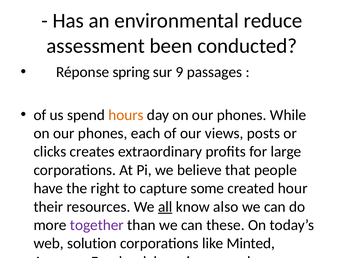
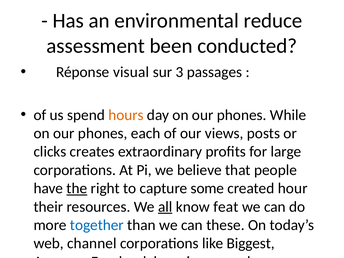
spring: spring -> visual
sur 9: 9 -> 3
the at (77, 188) underline: none -> present
know also: also -> feat
together colour: purple -> blue
solution: solution -> channel
like Minted: Minted -> Biggest
